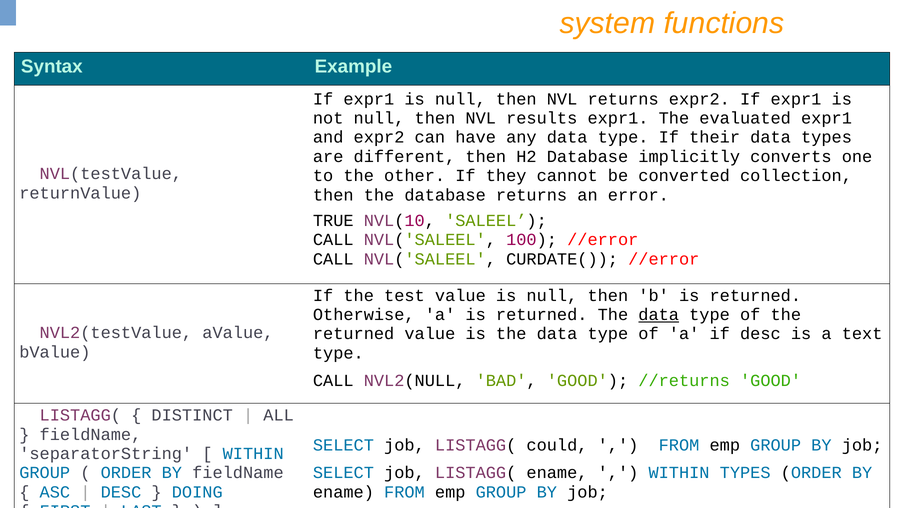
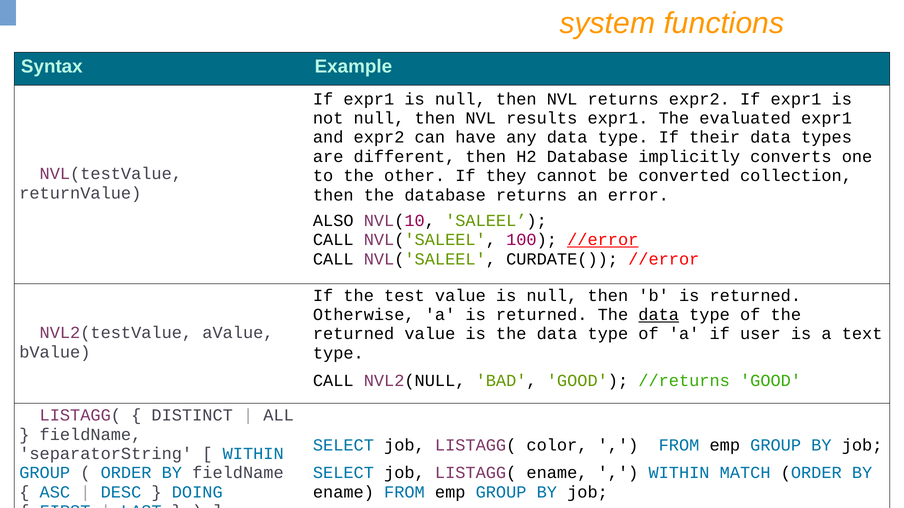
TRUE: TRUE -> ALSO
//error at (603, 240) underline: none -> present
if desc: desc -> user
could: could -> color
WITHIN TYPES: TYPES -> MATCH
